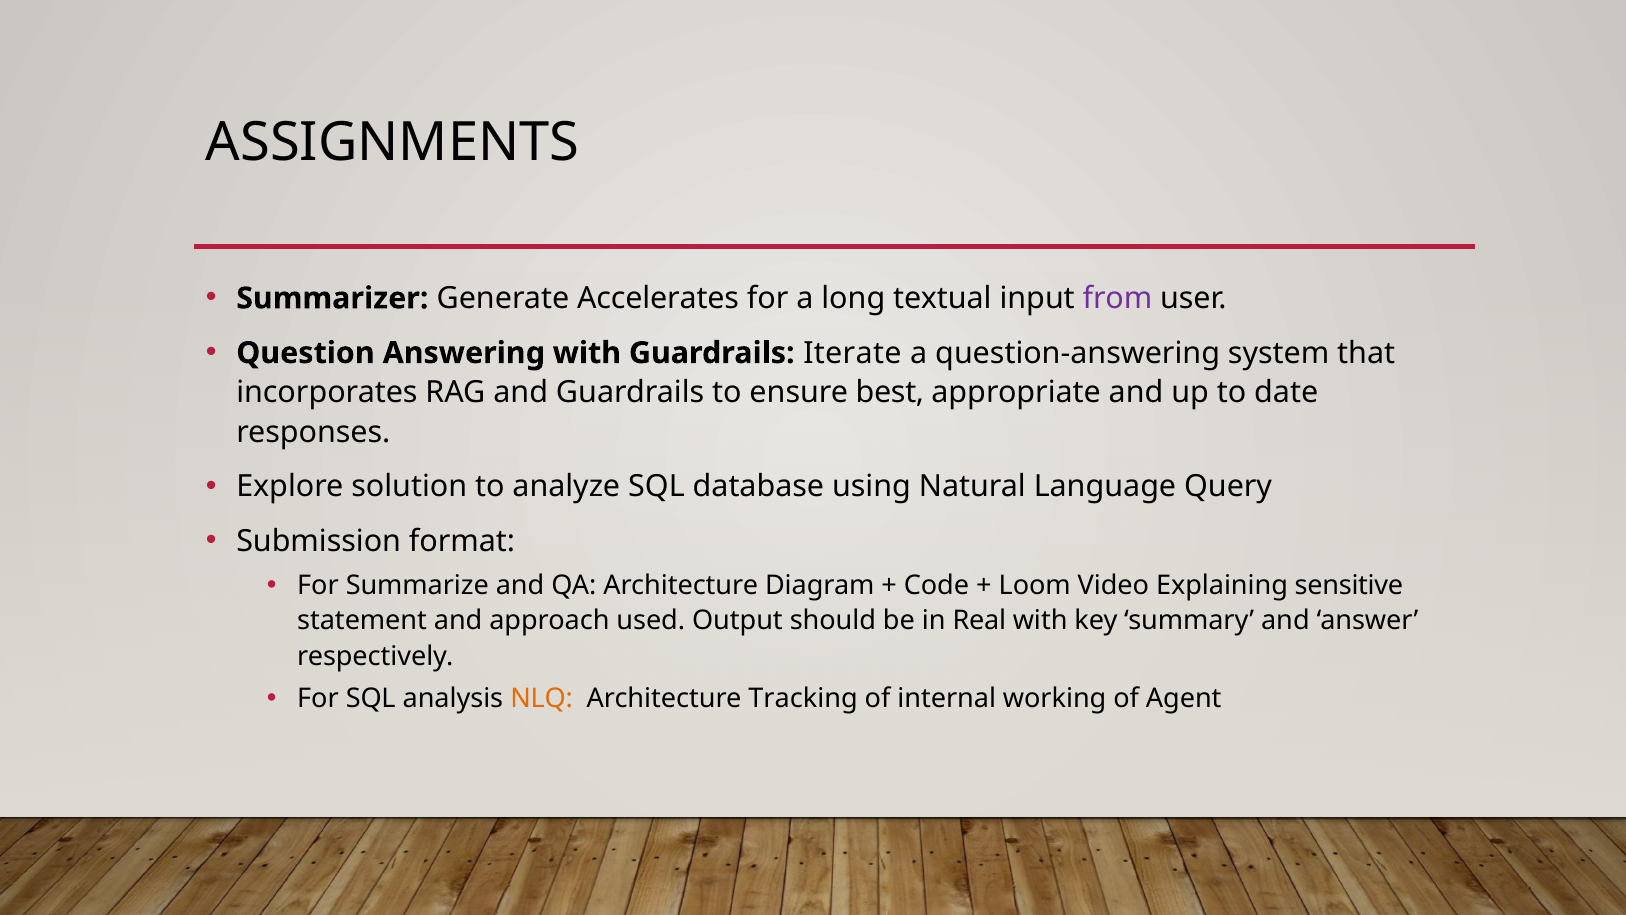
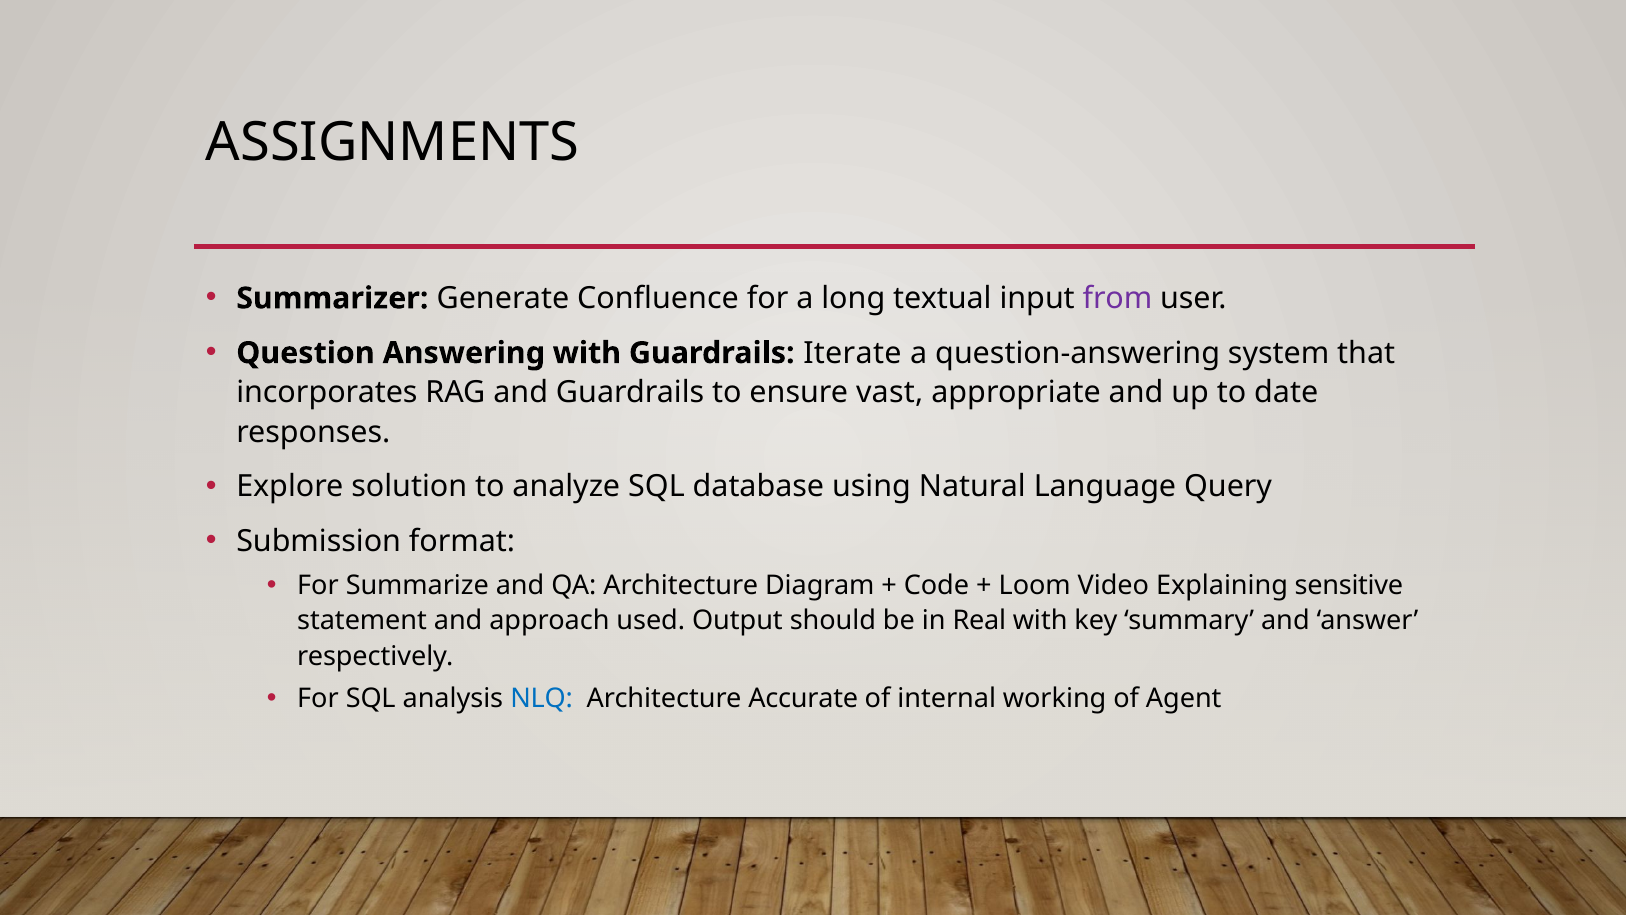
Accelerates: Accelerates -> Confluence
best: best -> vast
NLQ colour: orange -> blue
Tracking: Tracking -> Accurate
